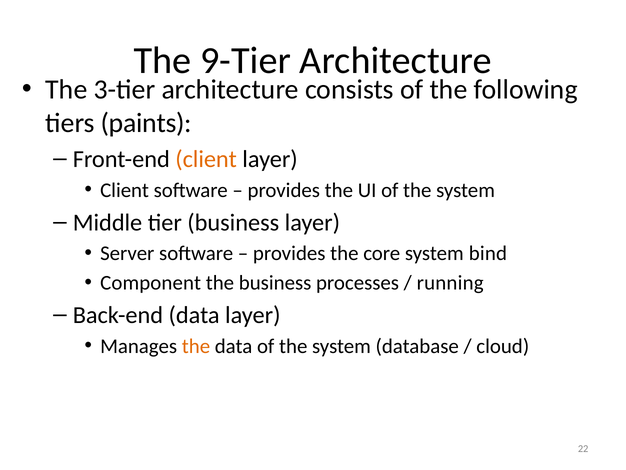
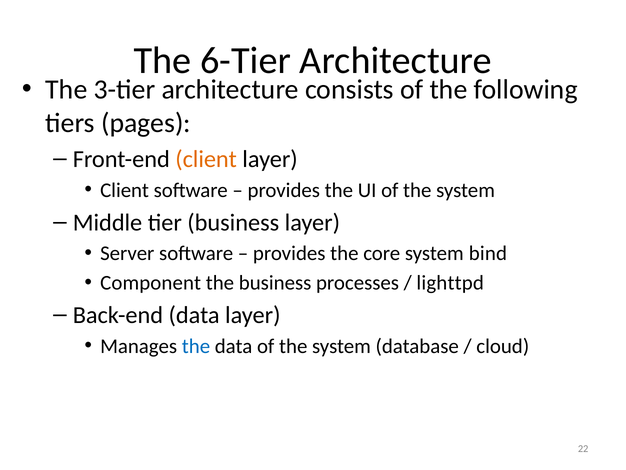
9-Tier: 9-Tier -> 6-Tier
paints: paints -> pages
running: running -> lighttpd
the at (196, 346) colour: orange -> blue
